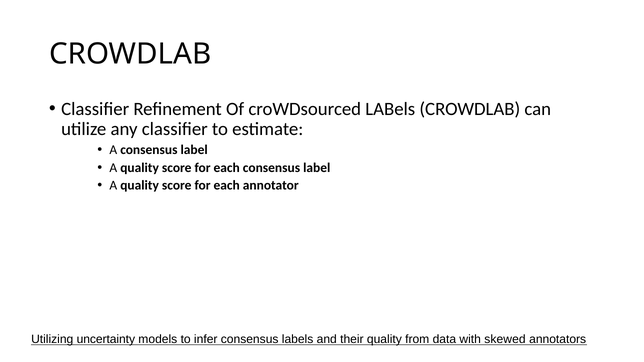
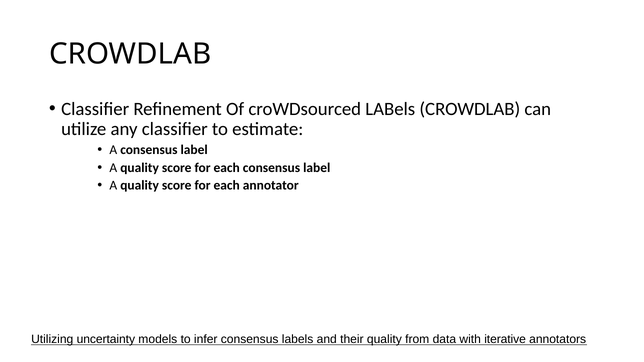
skewed: skewed -> iterative
